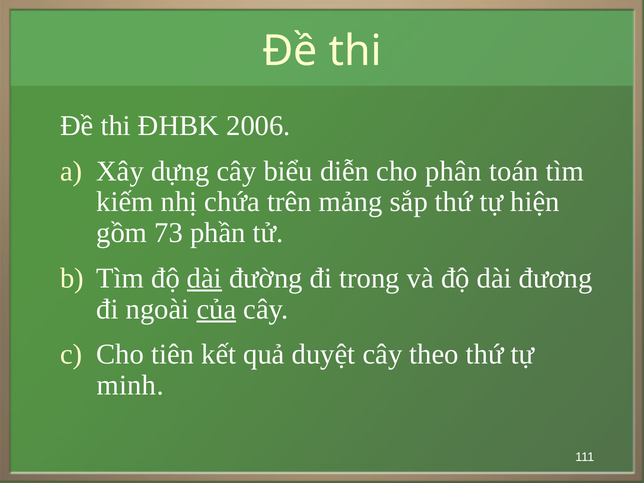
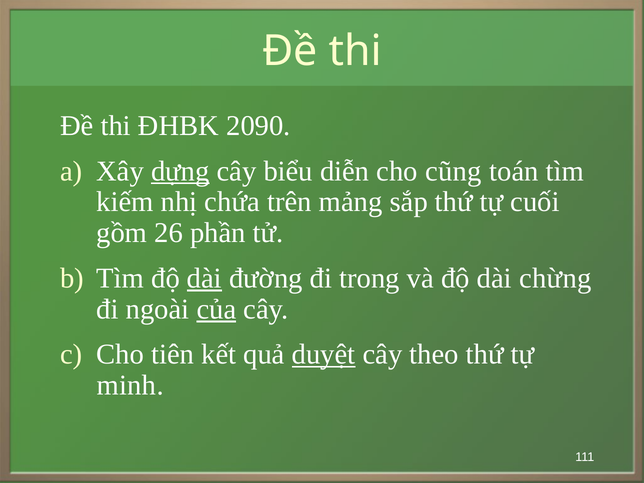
2006: 2006 -> 2090
dựng underline: none -> present
phân: phân -> cũng
hiện: hiện -> cuối
73: 73 -> 26
đương: đương -> chừng
duyệt underline: none -> present
